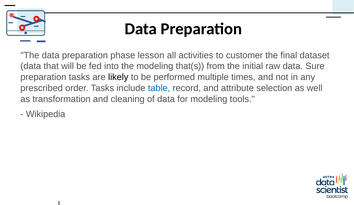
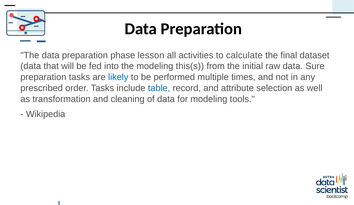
customer: customer -> calculate
that(s: that(s -> this(s
likely colour: black -> blue
